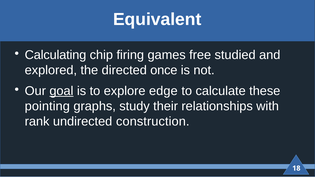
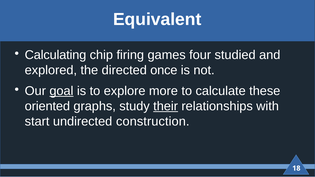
free: free -> four
edge: edge -> more
pointing: pointing -> oriented
their underline: none -> present
rank: rank -> start
